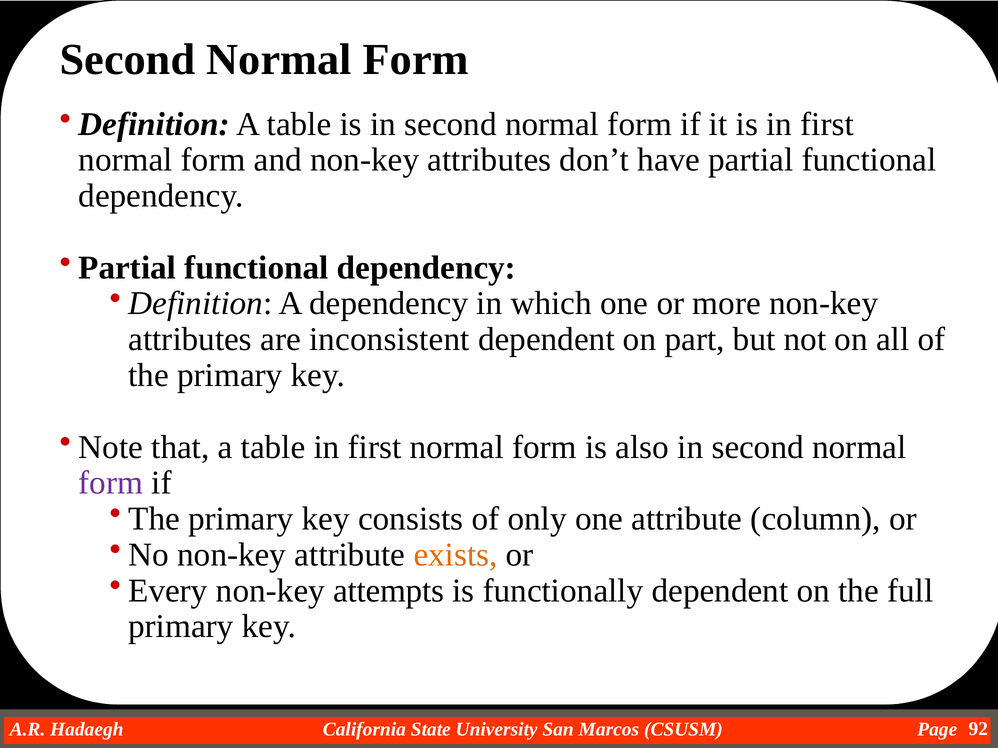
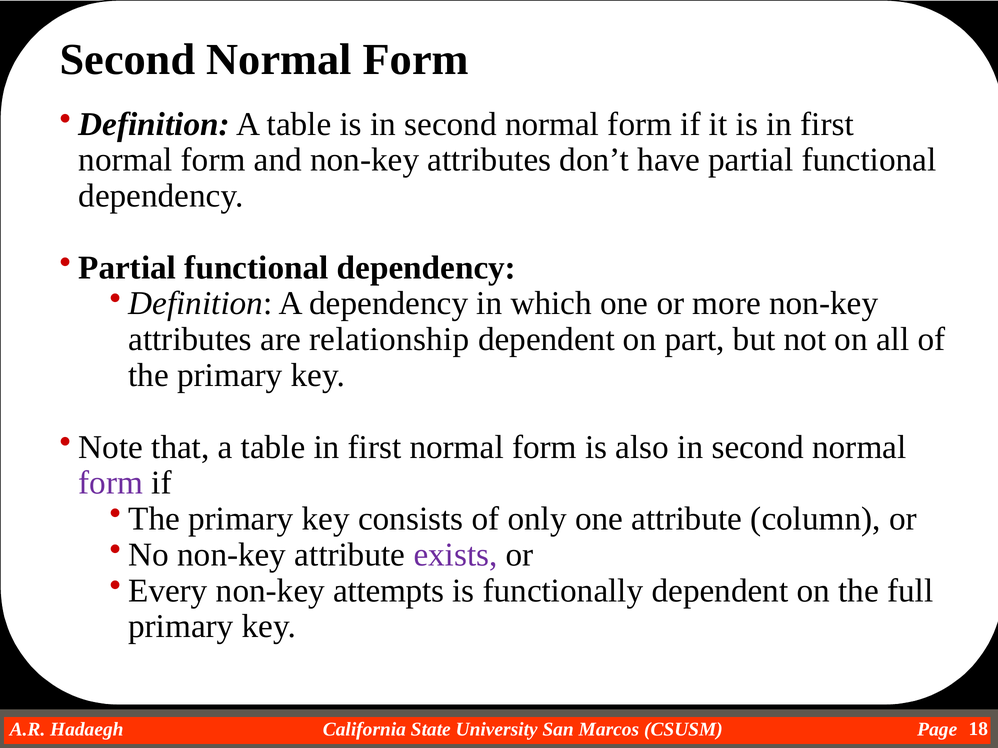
inconsistent: inconsistent -> relationship
exists colour: orange -> purple
92: 92 -> 18
